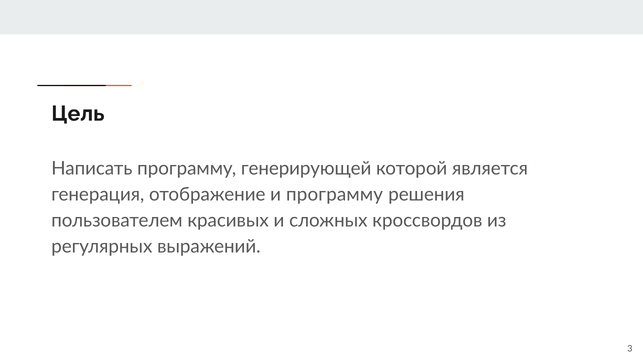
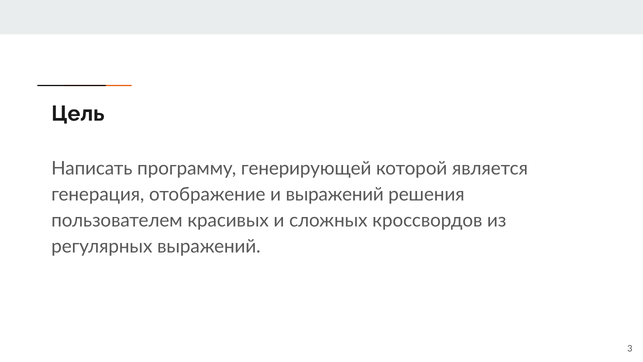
и программу: программу -> выражений
